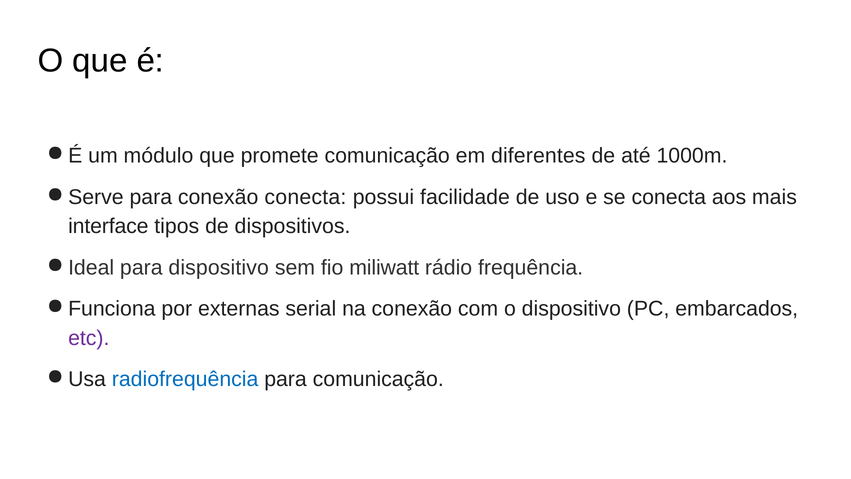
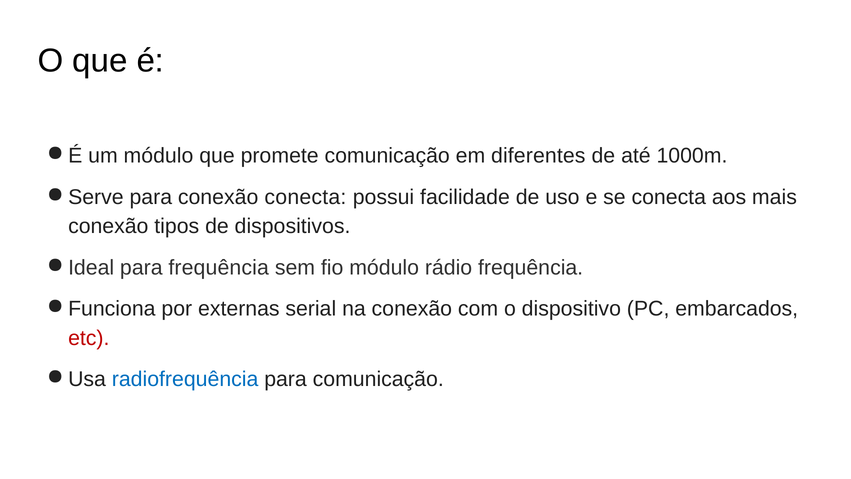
interface at (108, 226): interface -> conexão
para dispositivo: dispositivo -> frequência
fio miliwatt: miliwatt -> módulo
etc colour: purple -> red
